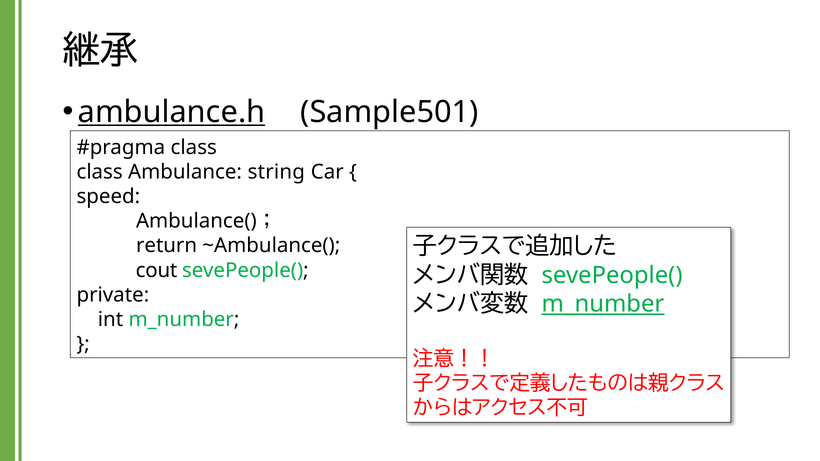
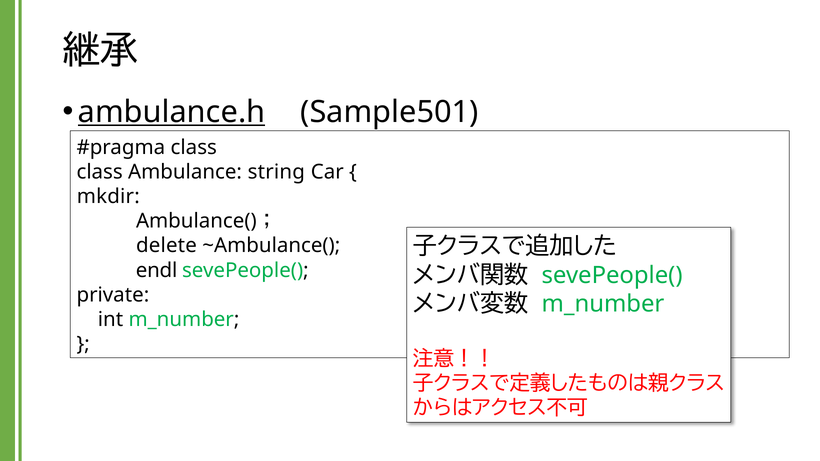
speed: speed -> mkdir
return: return -> delete
cout: cout -> endl
m_number at (603, 304) underline: present -> none
